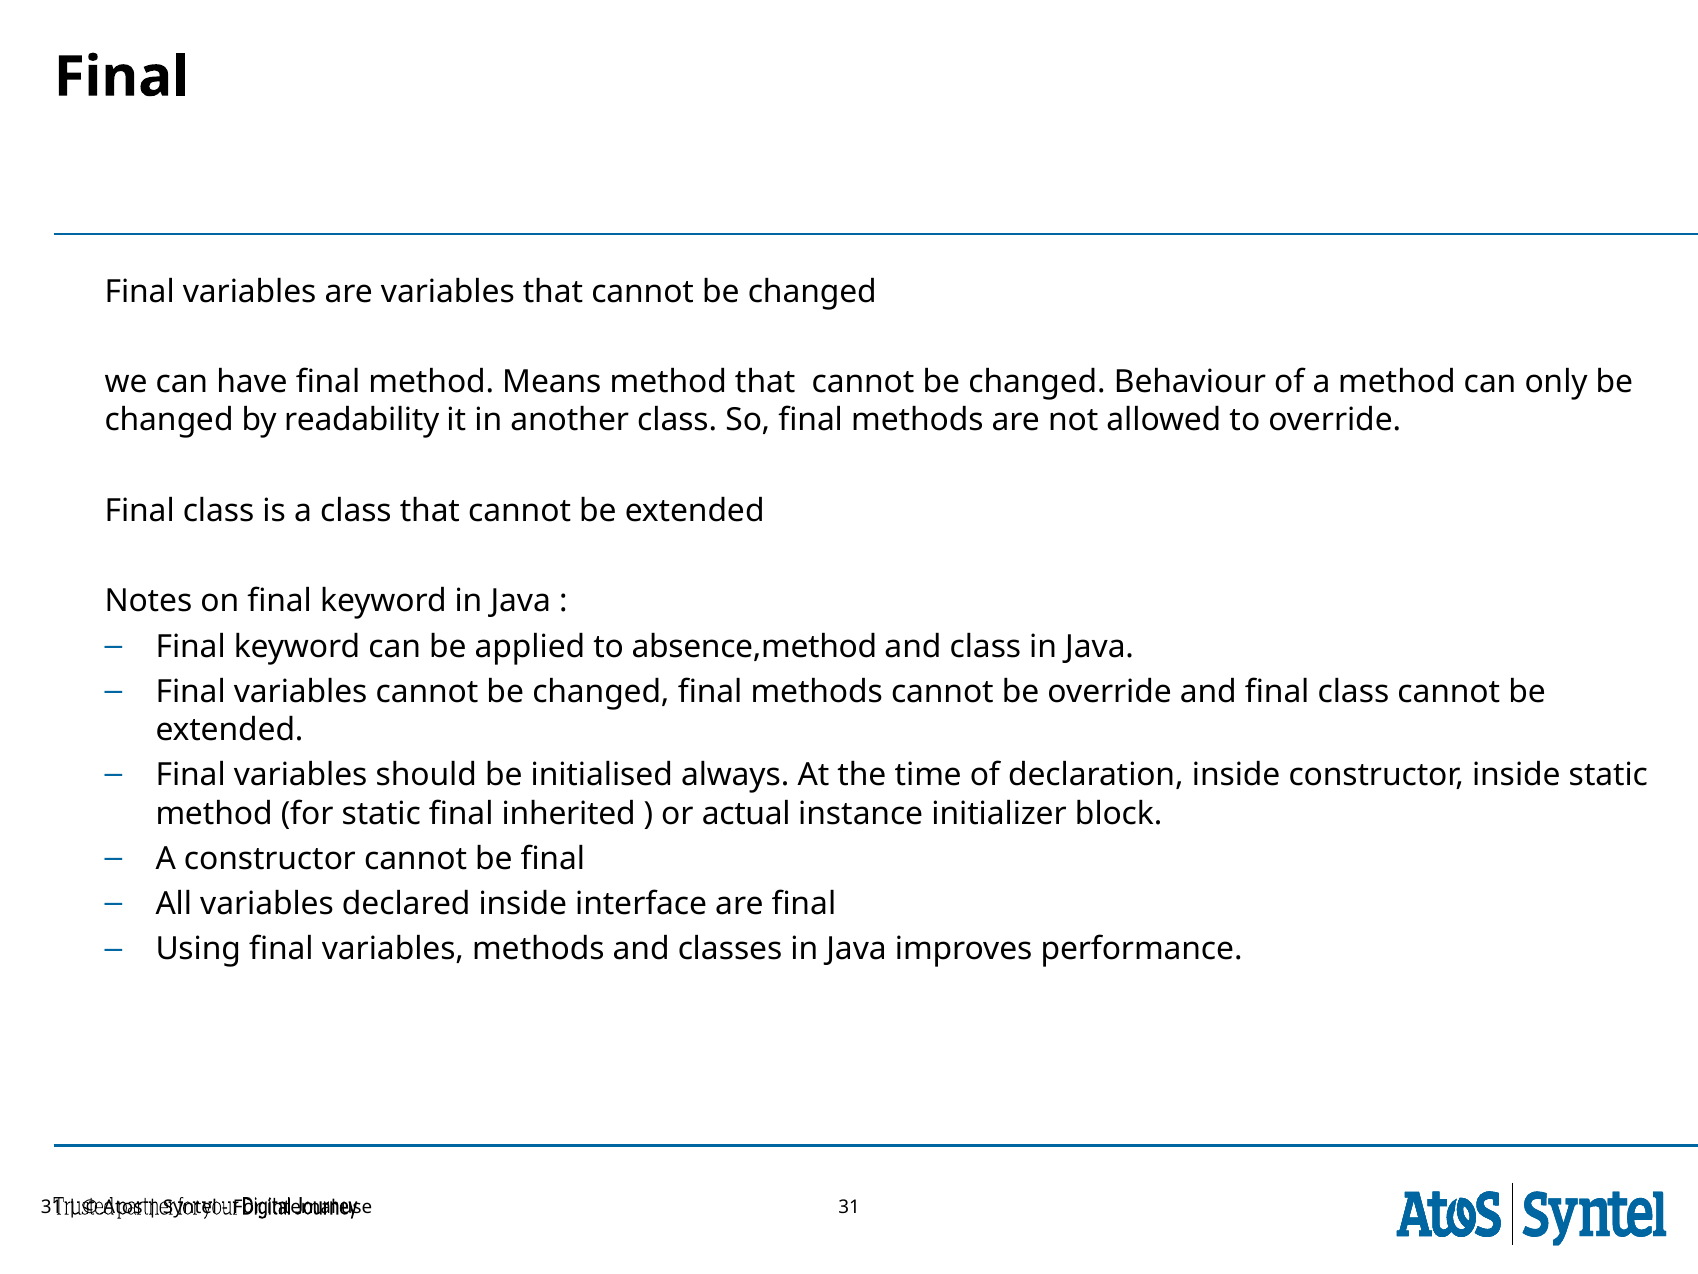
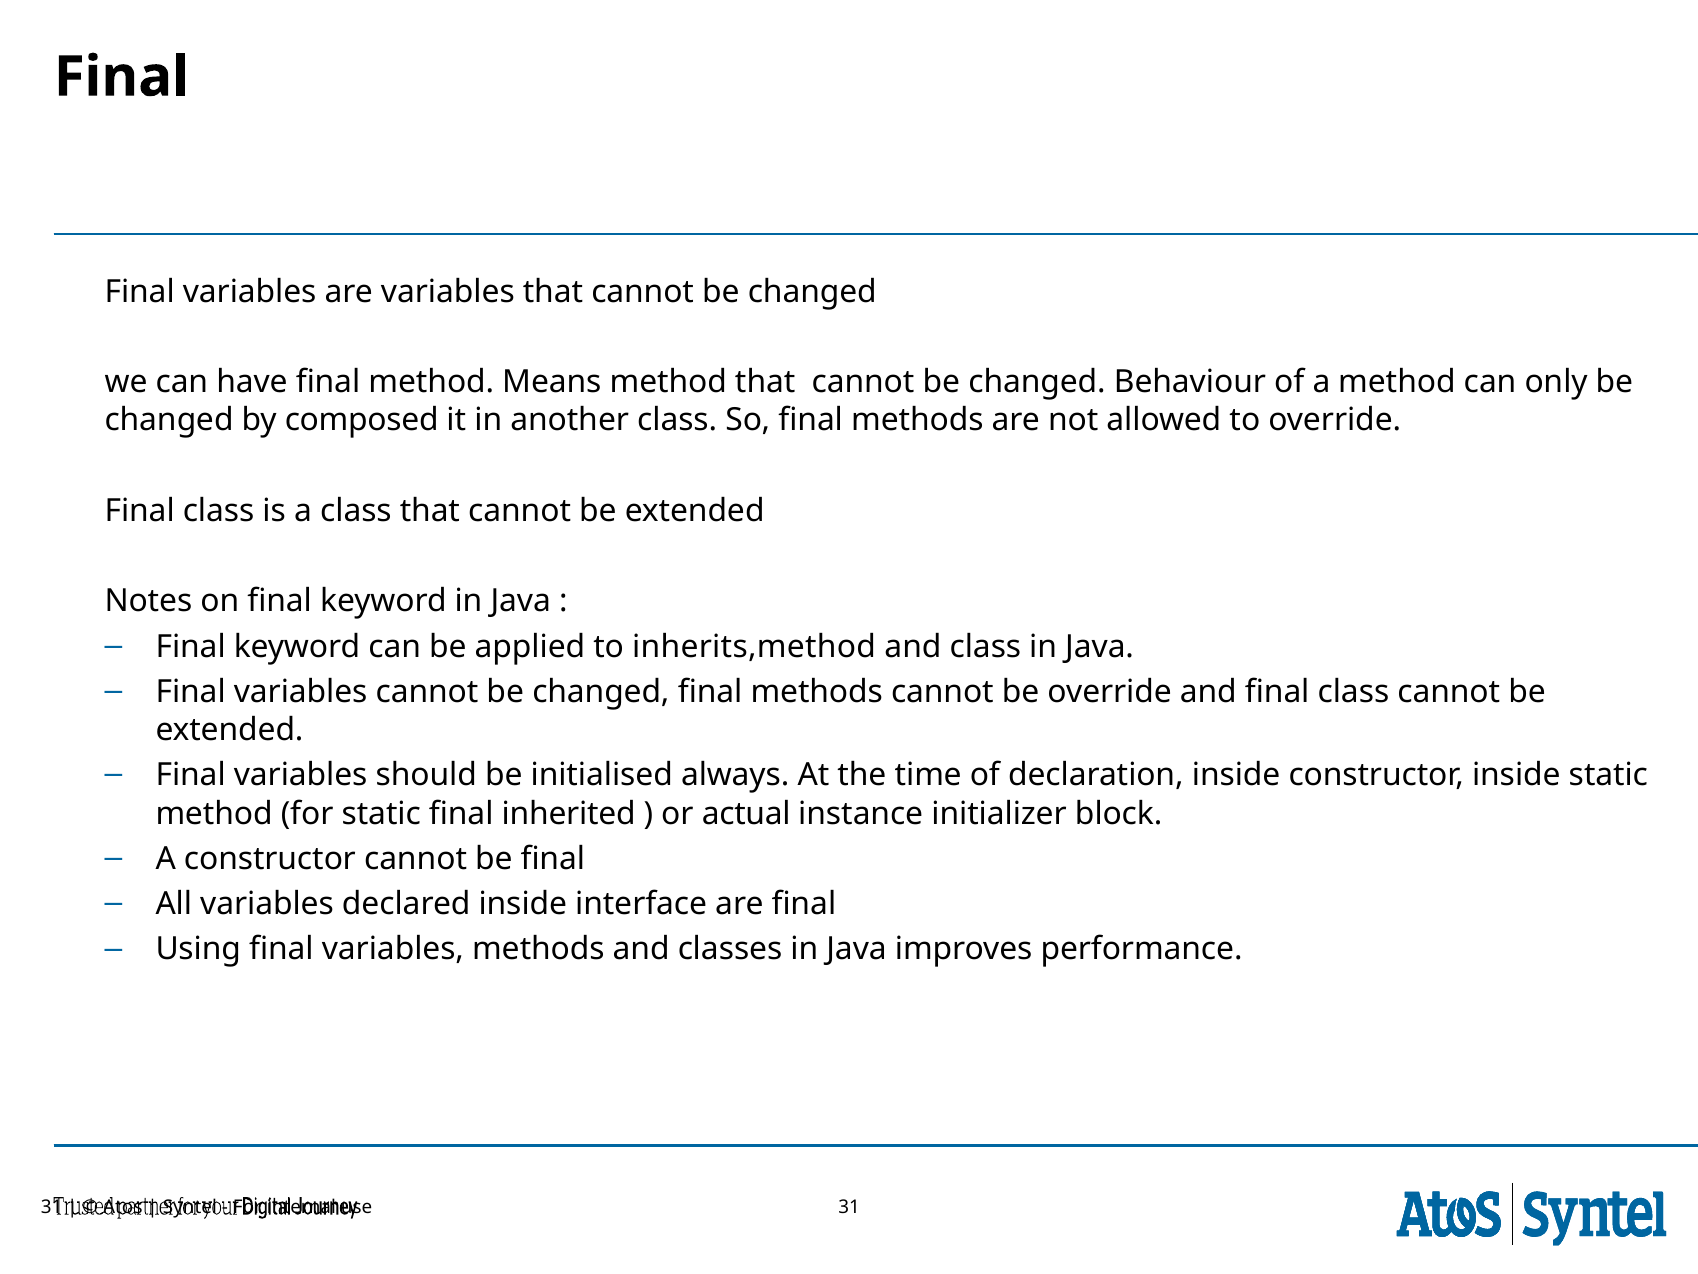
readability: readability -> composed
absence,method: absence,method -> inherits,method
